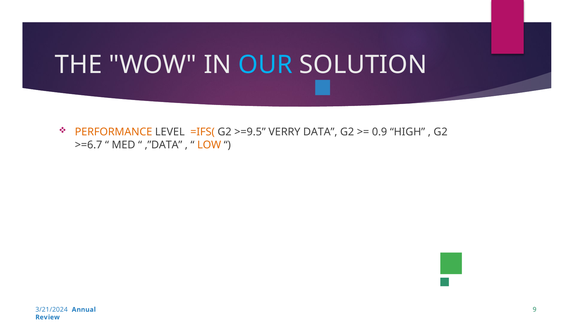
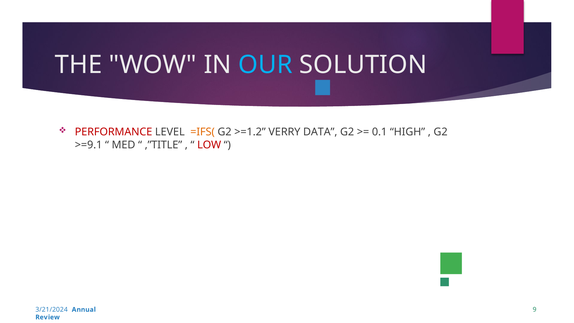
PERFORMANCE colour: orange -> red
>=9.5: >=9.5 -> >=1.2
0.9: 0.9 -> 0.1
>=6.7: >=6.7 -> >=9.1
,”DATA: ,”DATA -> ,”TITLE
LOW colour: orange -> red
